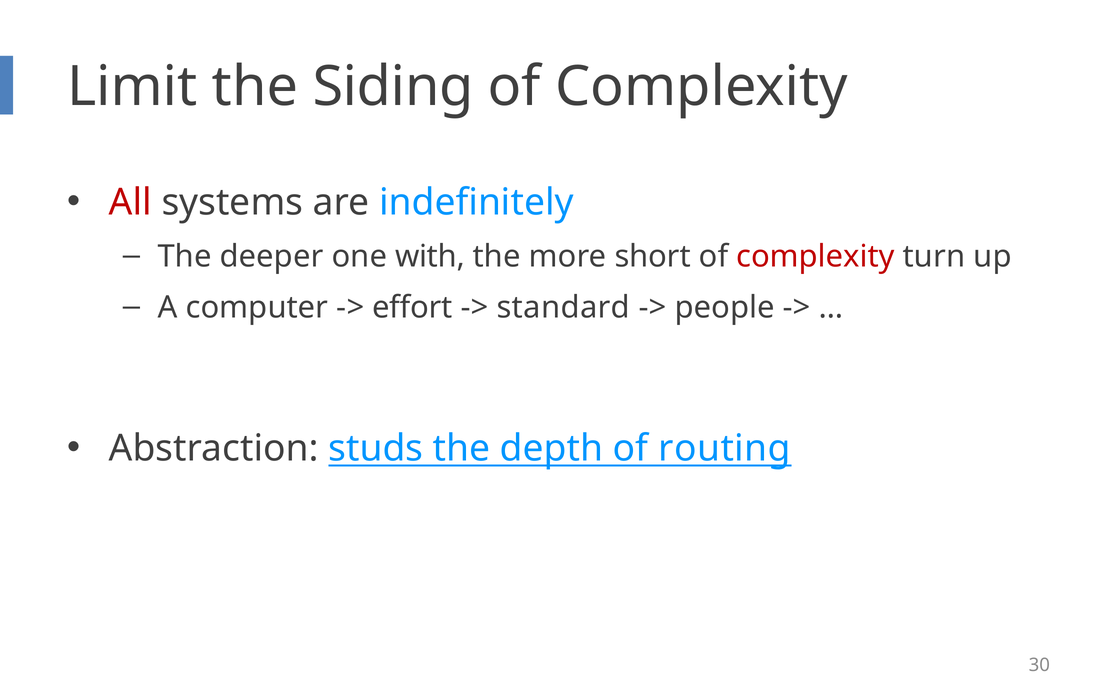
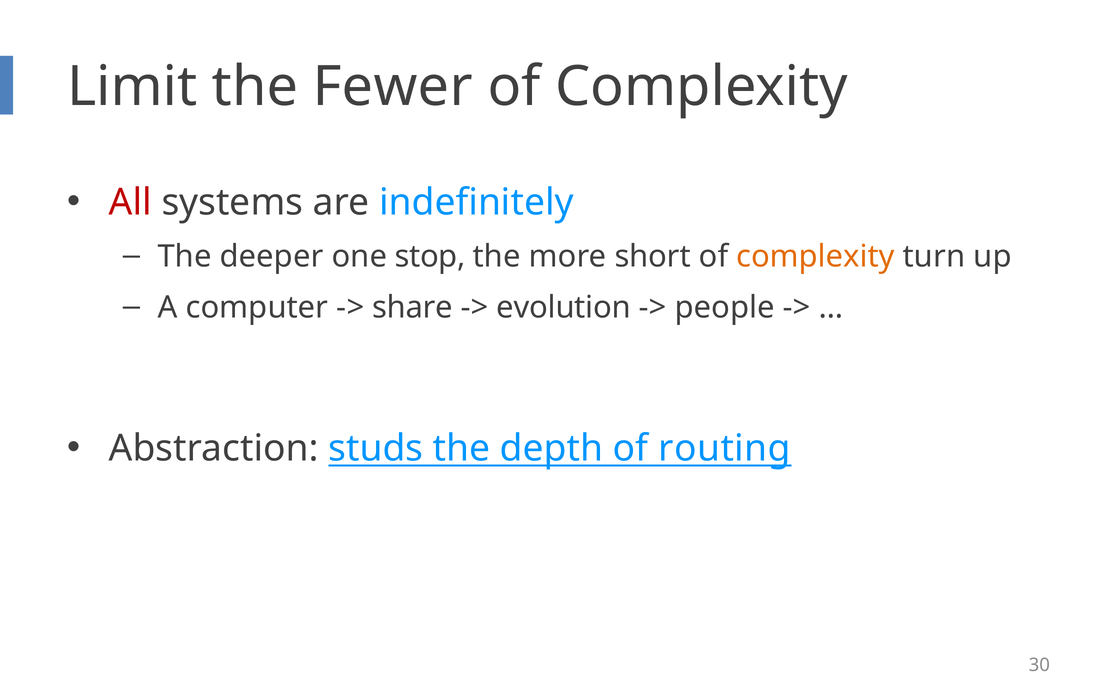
Siding: Siding -> Fewer
with: with -> stop
complexity at (816, 257) colour: red -> orange
effort: effort -> share
standard: standard -> evolution
